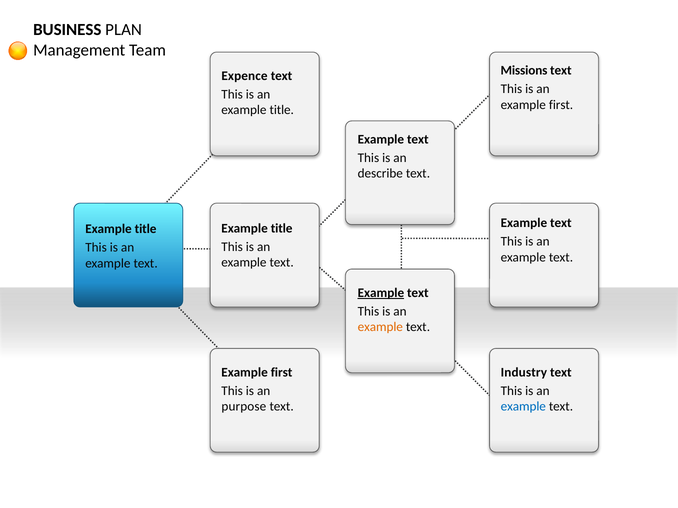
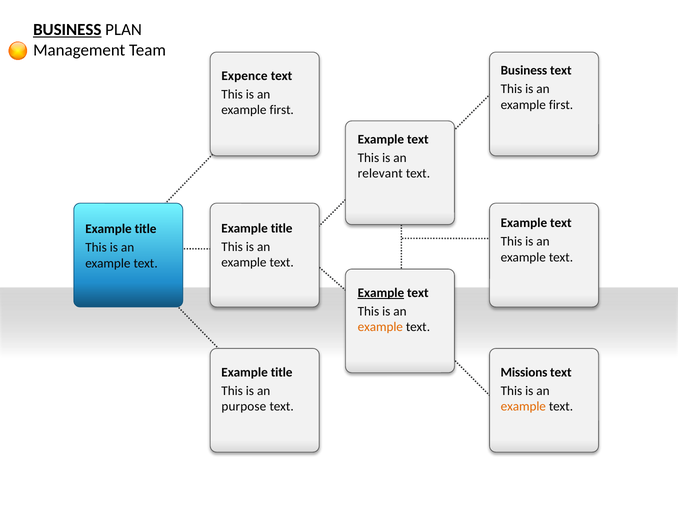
BUSINESS at (67, 30) underline: none -> present
Missions at (524, 71): Missions -> Business
title at (282, 110): title -> first
describe: describe -> relevant
first at (282, 373): first -> title
Industry: Industry -> Missions
example at (523, 407) colour: blue -> orange
